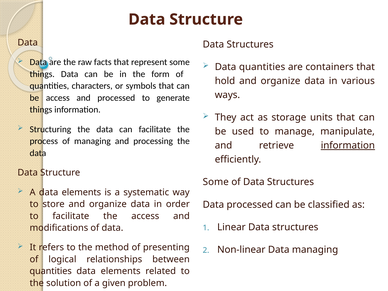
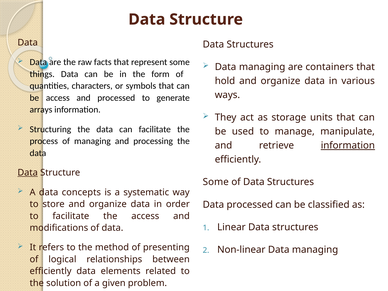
quantities at (262, 67): quantities -> managing
things at (41, 110): things -> arrays
Data at (28, 173) underline: none -> present
A data elements: elements -> concepts
quantities at (51, 271): quantities -> efficiently
